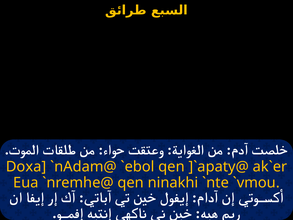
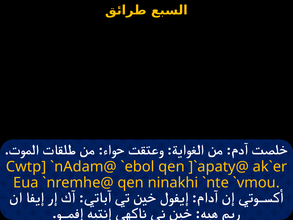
Doxa: Doxa -> Cwtp
